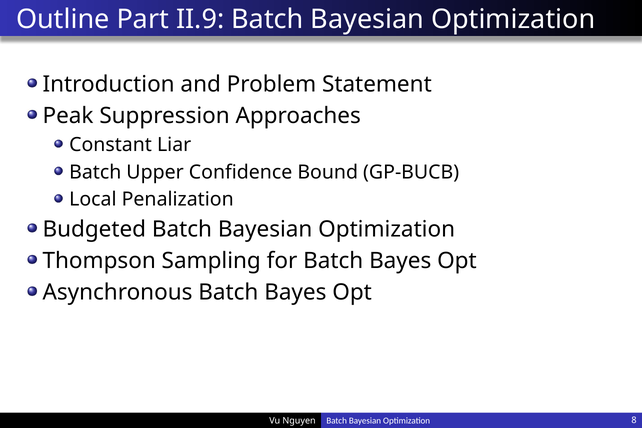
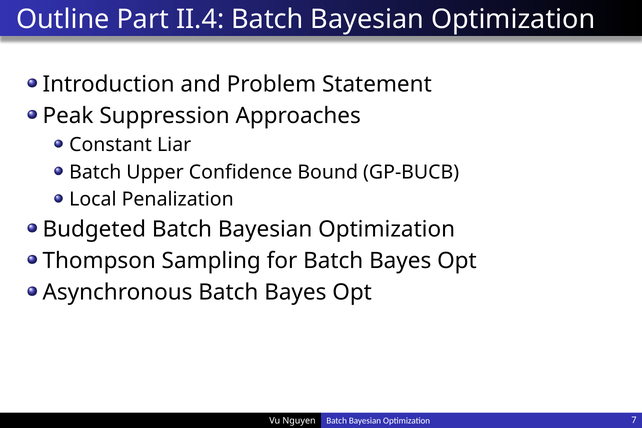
II.9: II.9 -> II.4
8: 8 -> 7
